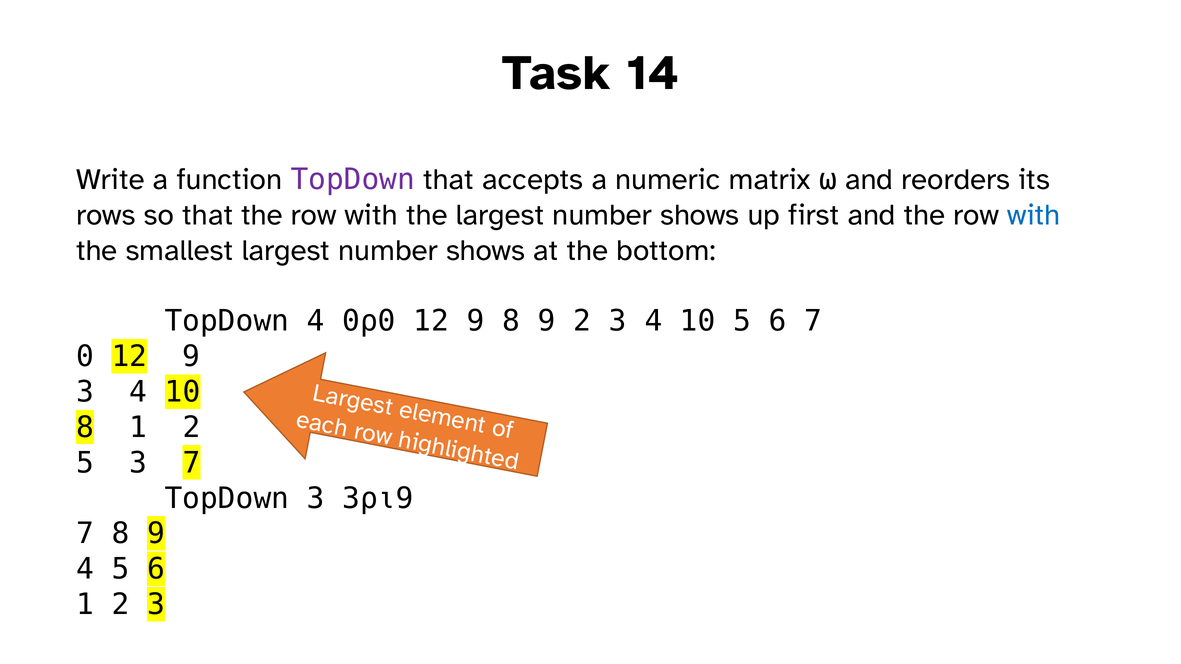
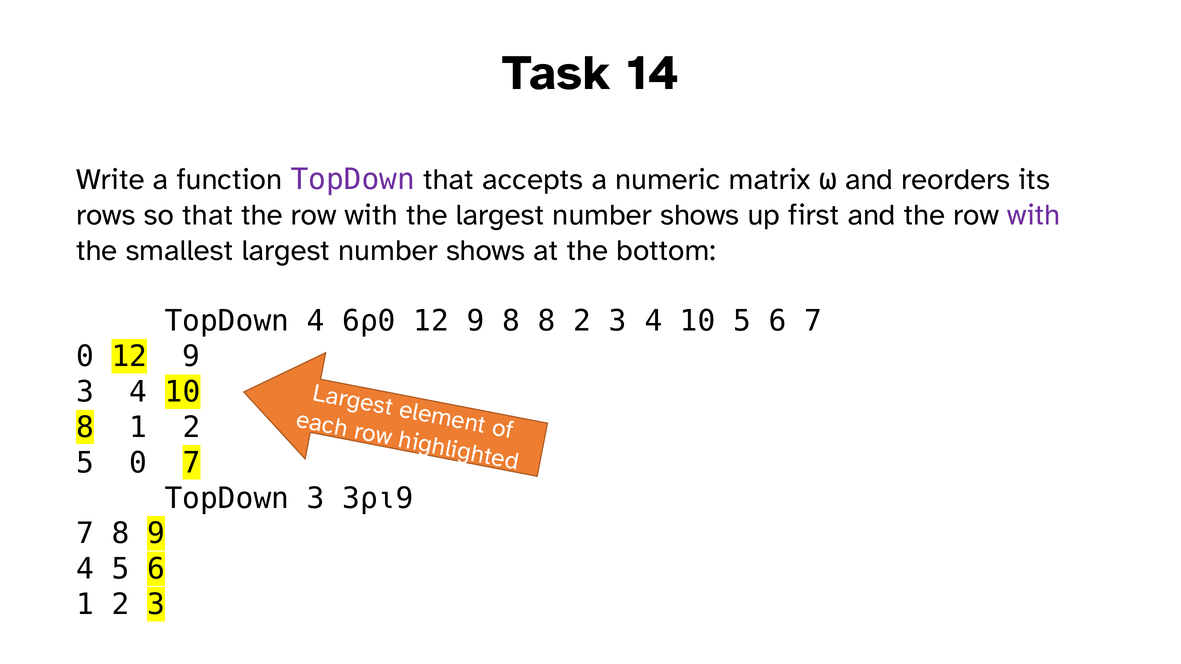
with at (1034, 215) colour: blue -> purple
0⍴0: 0⍴0 -> 6⍴0
9 8 9: 9 -> 8
5 3: 3 -> 0
